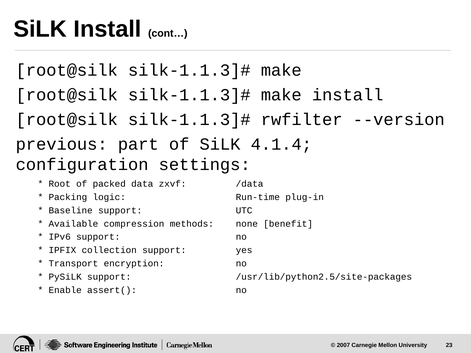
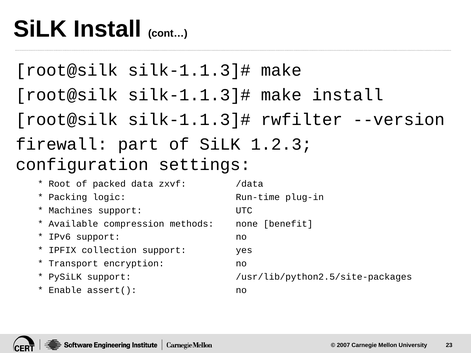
previous: previous -> firewall
4.1.4: 4.1.4 -> 1.2.3
Baseline: Baseline -> Machines
